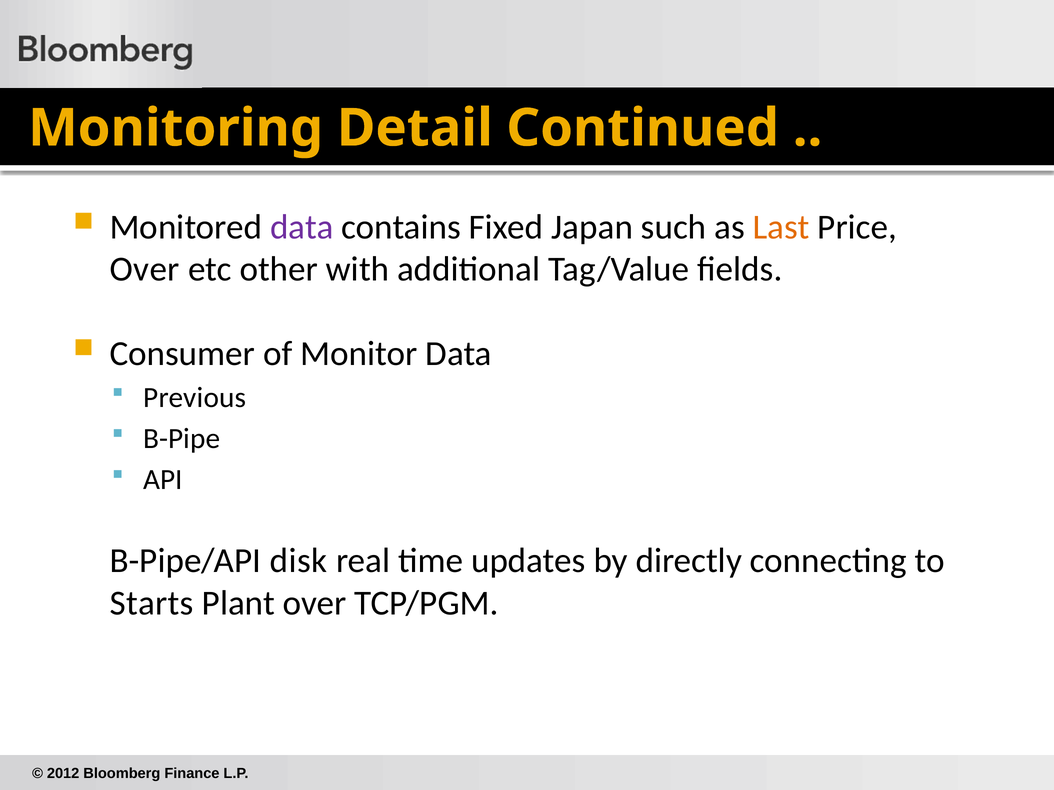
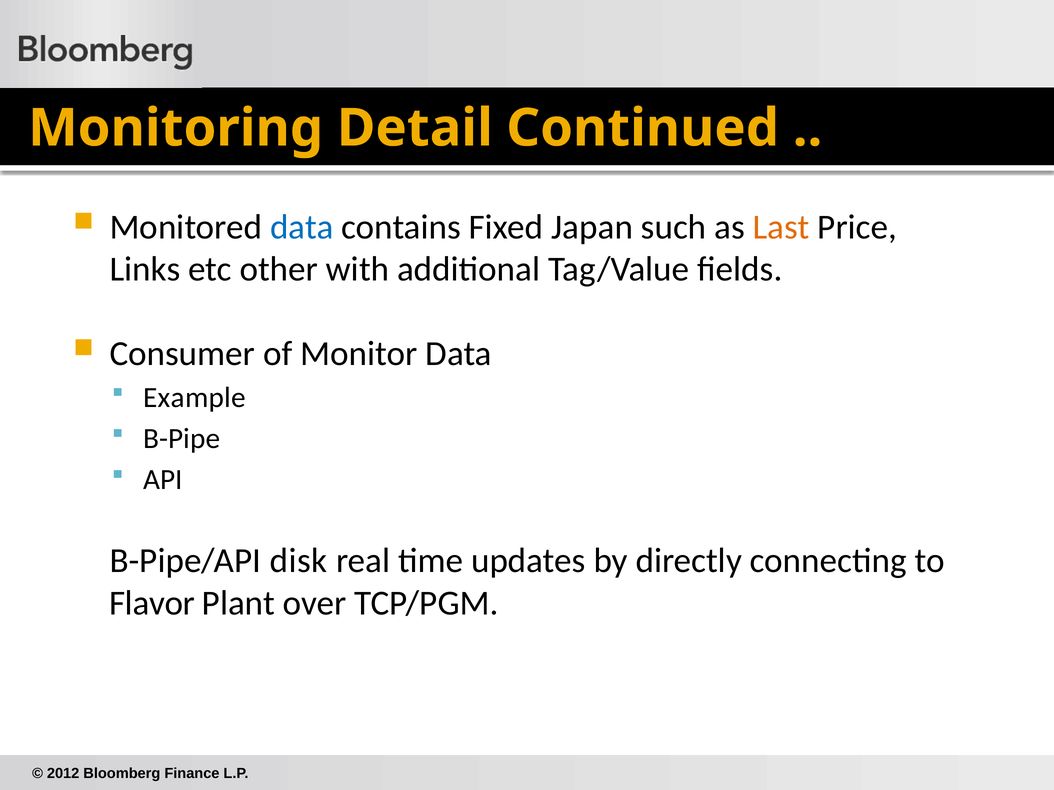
data at (302, 227) colour: purple -> blue
Over at (145, 269): Over -> Links
Previous: Previous -> Example
Starts: Starts -> Flavor
